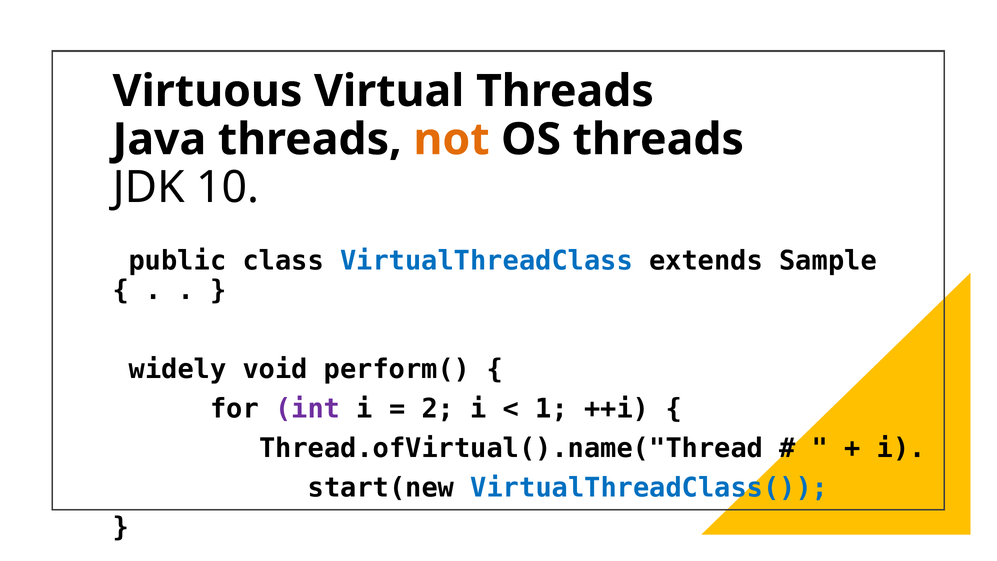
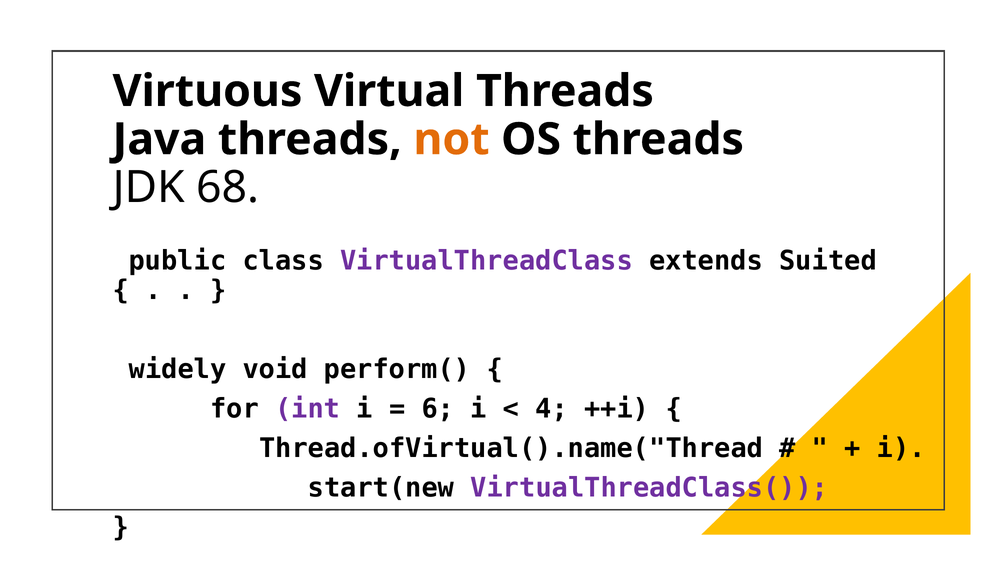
10: 10 -> 68
VirtualThreadClass colour: blue -> purple
Sample: Sample -> Suited
2: 2 -> 6
1: 1 -> 4
VirtualThreadClass( colour: blue -> purple
